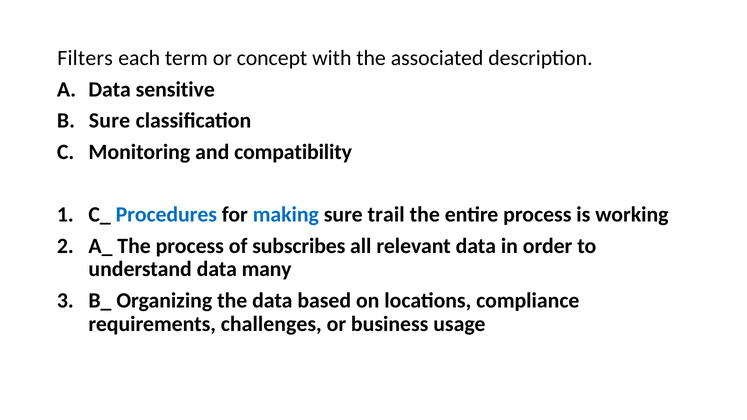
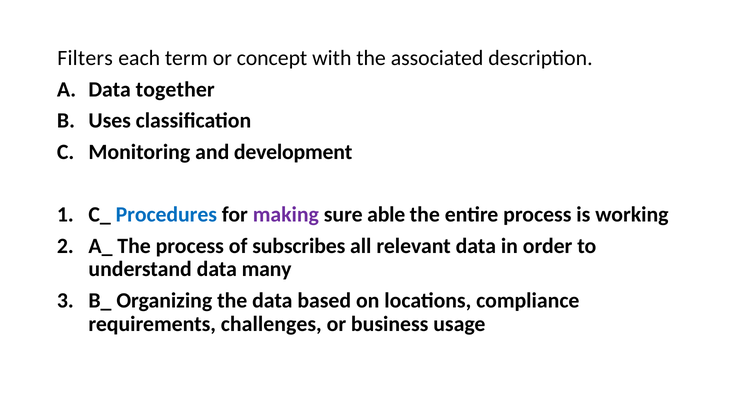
sensitive: sensitive -> together
Sure at (110, 121): Sure -> Uses
compatibility: compatibility -> development
making colour: blue -> purple
trail: trail -> able
